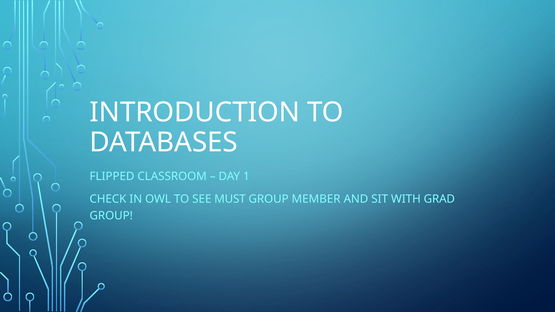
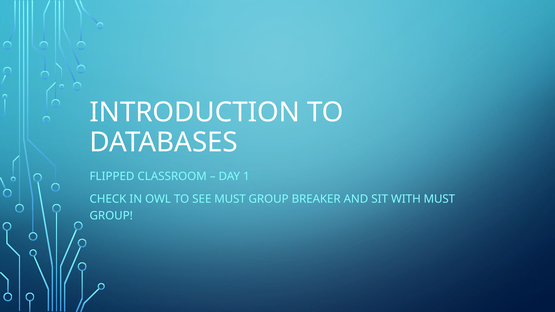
MEMBER: MEMBER -> BREAKER
WITH GRAD: GRAD -> MUST
